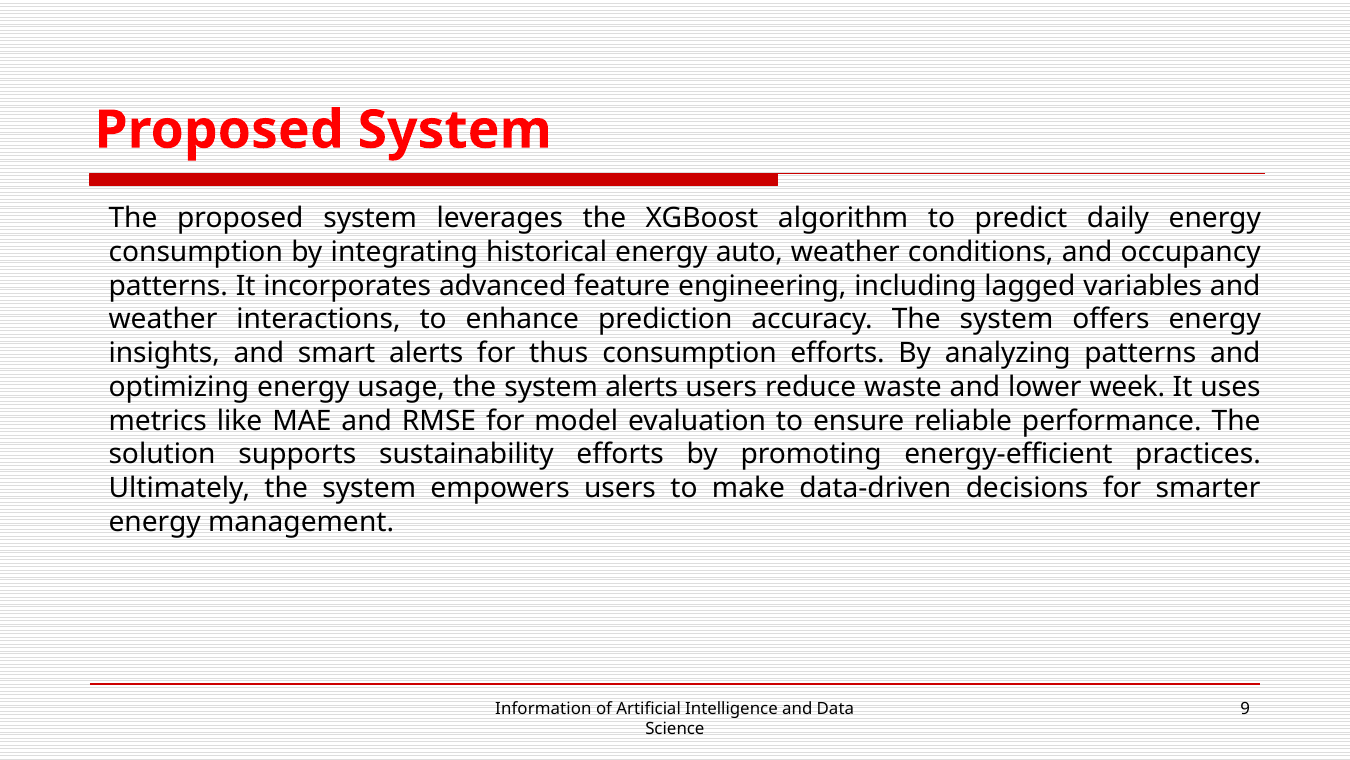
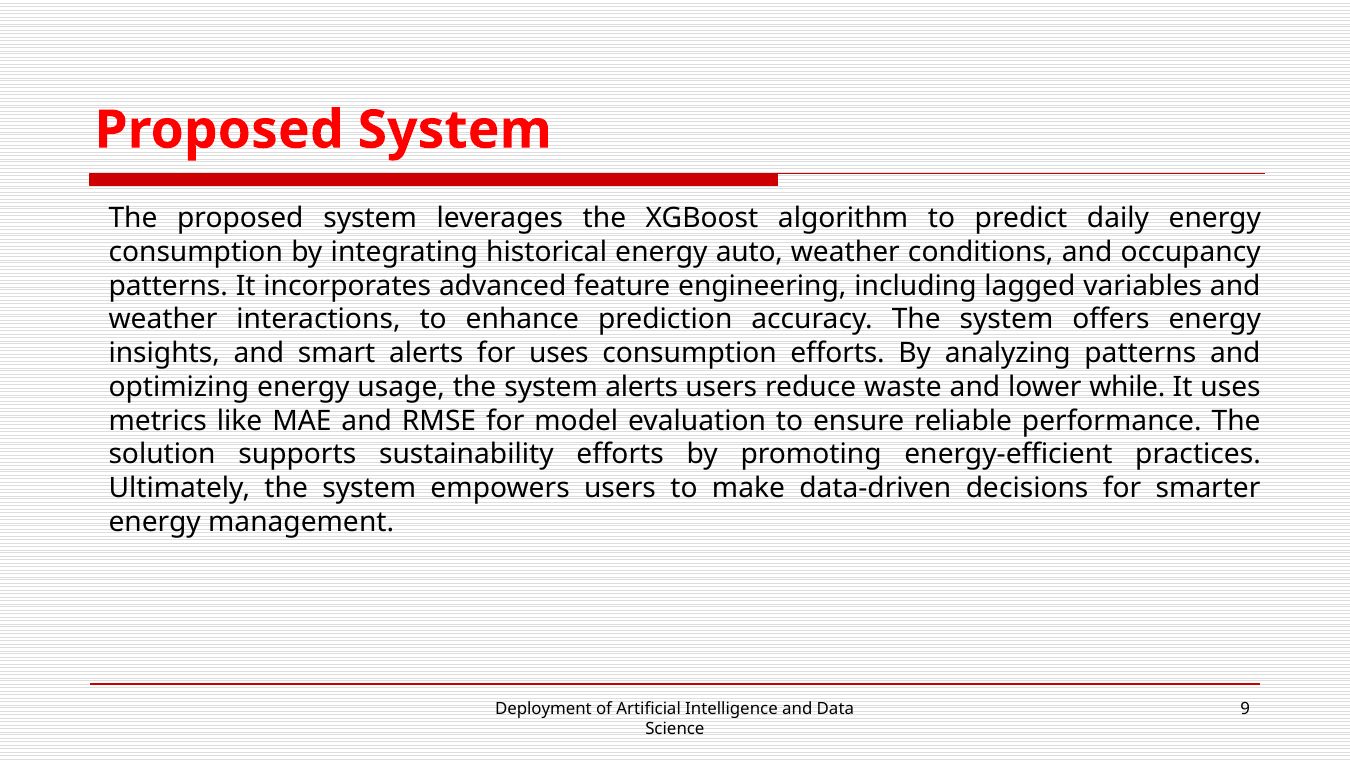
for thus: thus -> uses
week: week -> while
Information: Information -> Deployment
